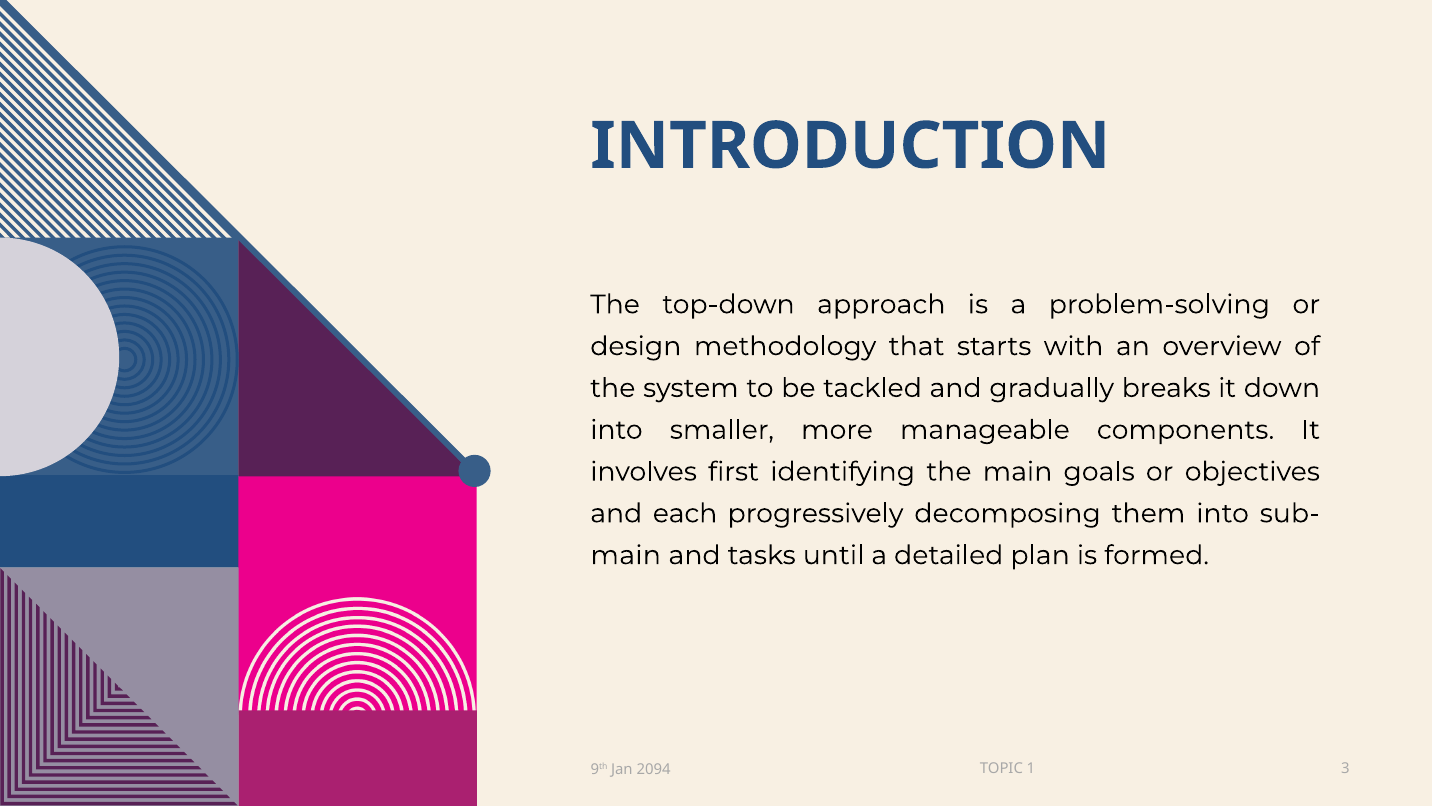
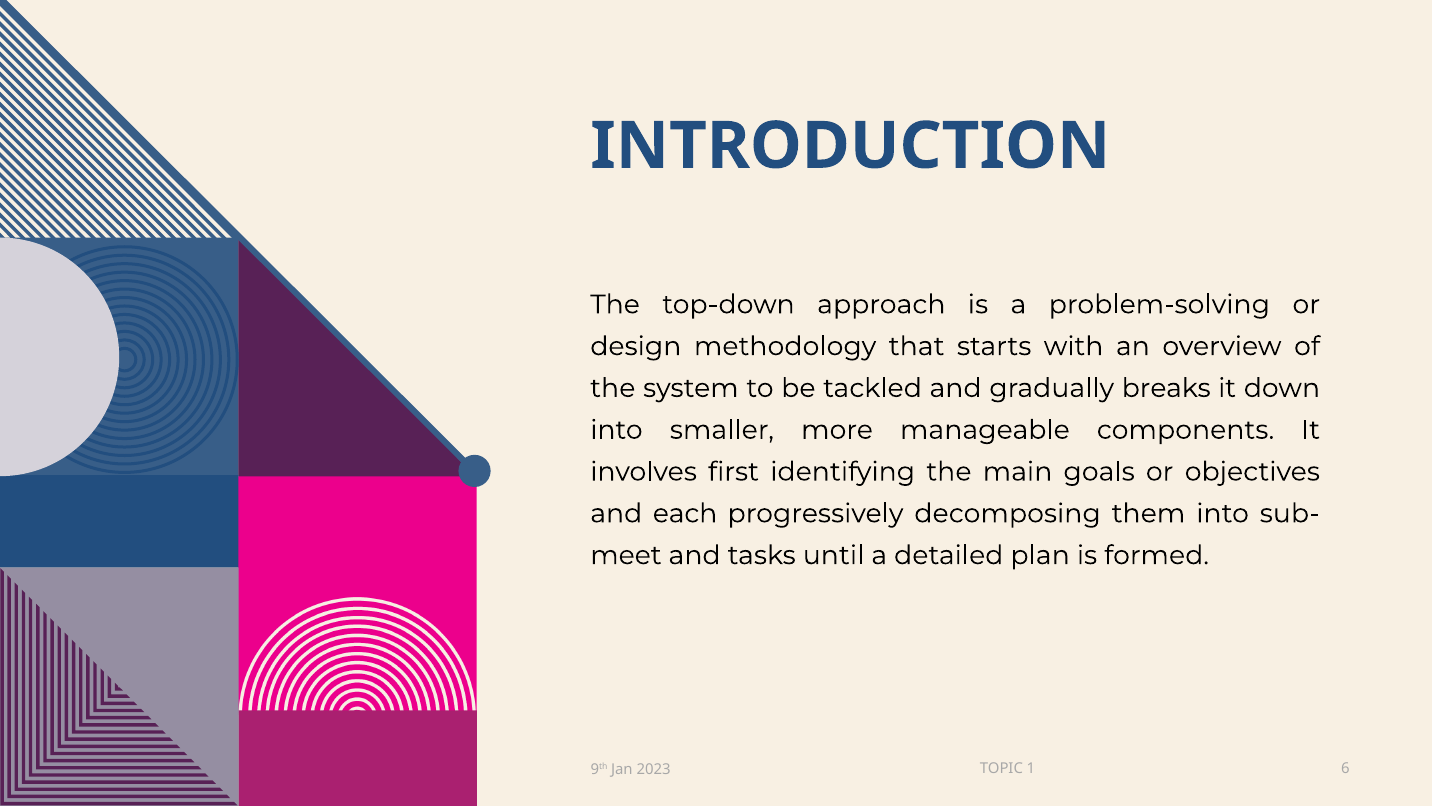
main at (626, 555): main -> meet
2094: 2094 -> 2023
3: 3 -> 6
